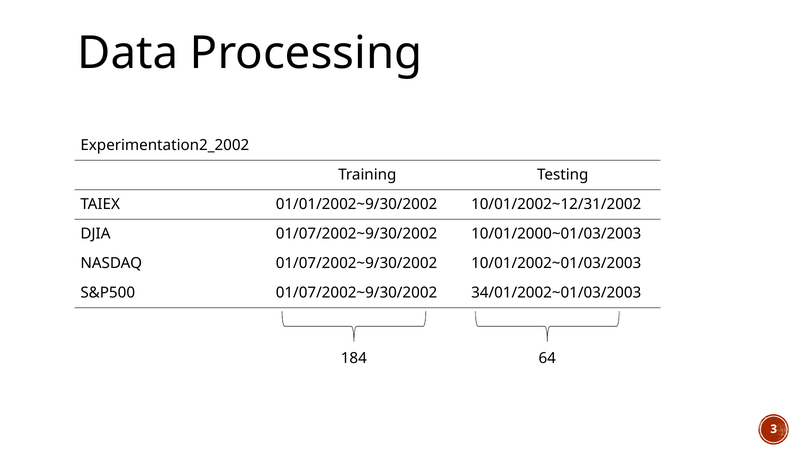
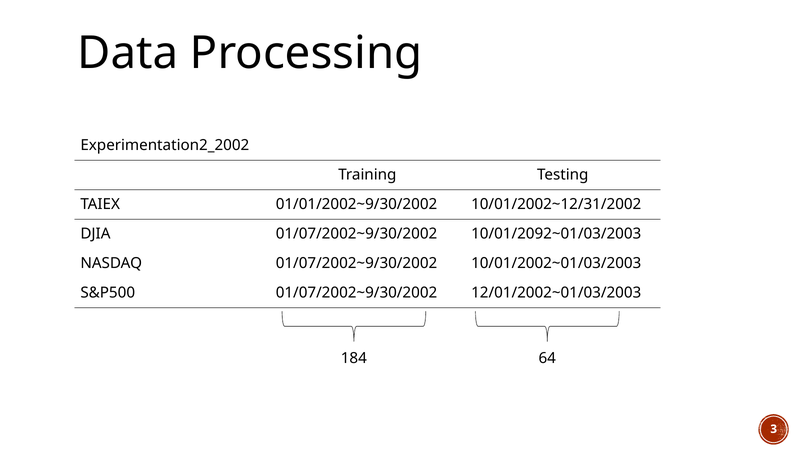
10/01/2000~01/03/2003: 10/01/2000~01/03/2003 -> 10/01/2092~01/03/2003
34/01/2002~01/03/2003: 34/01/2002~01/03/2003 -> 12/01/2002~01/03/2003
